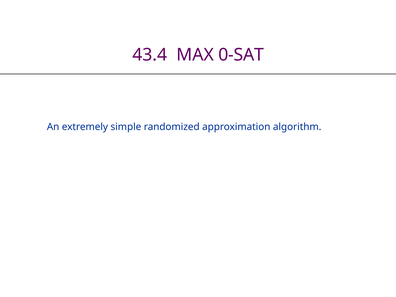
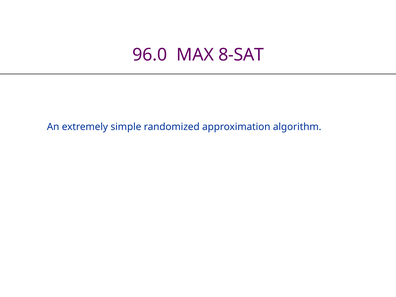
43.4: 43.4 -> 96.0
0-SAT: 0-SAT -> 8-SAT
